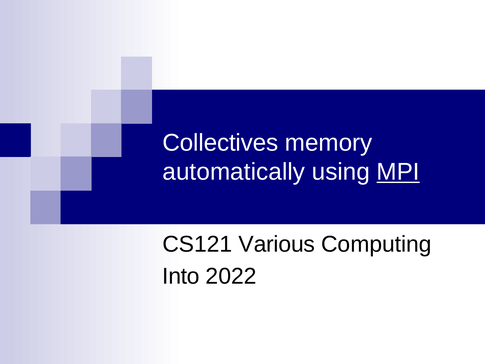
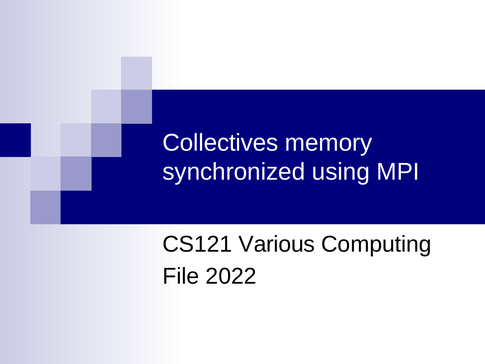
automatically: automatically -> synchronized
MPI underline: present -> none
Into: Into -> File
